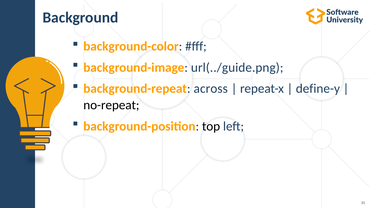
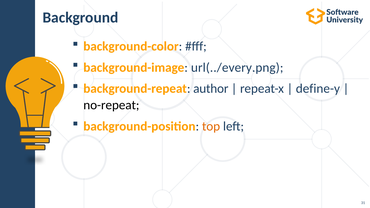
url(../guide.png: url(../guide.png -> url(../every.png
across: across -> author
top colour: black -> orange
